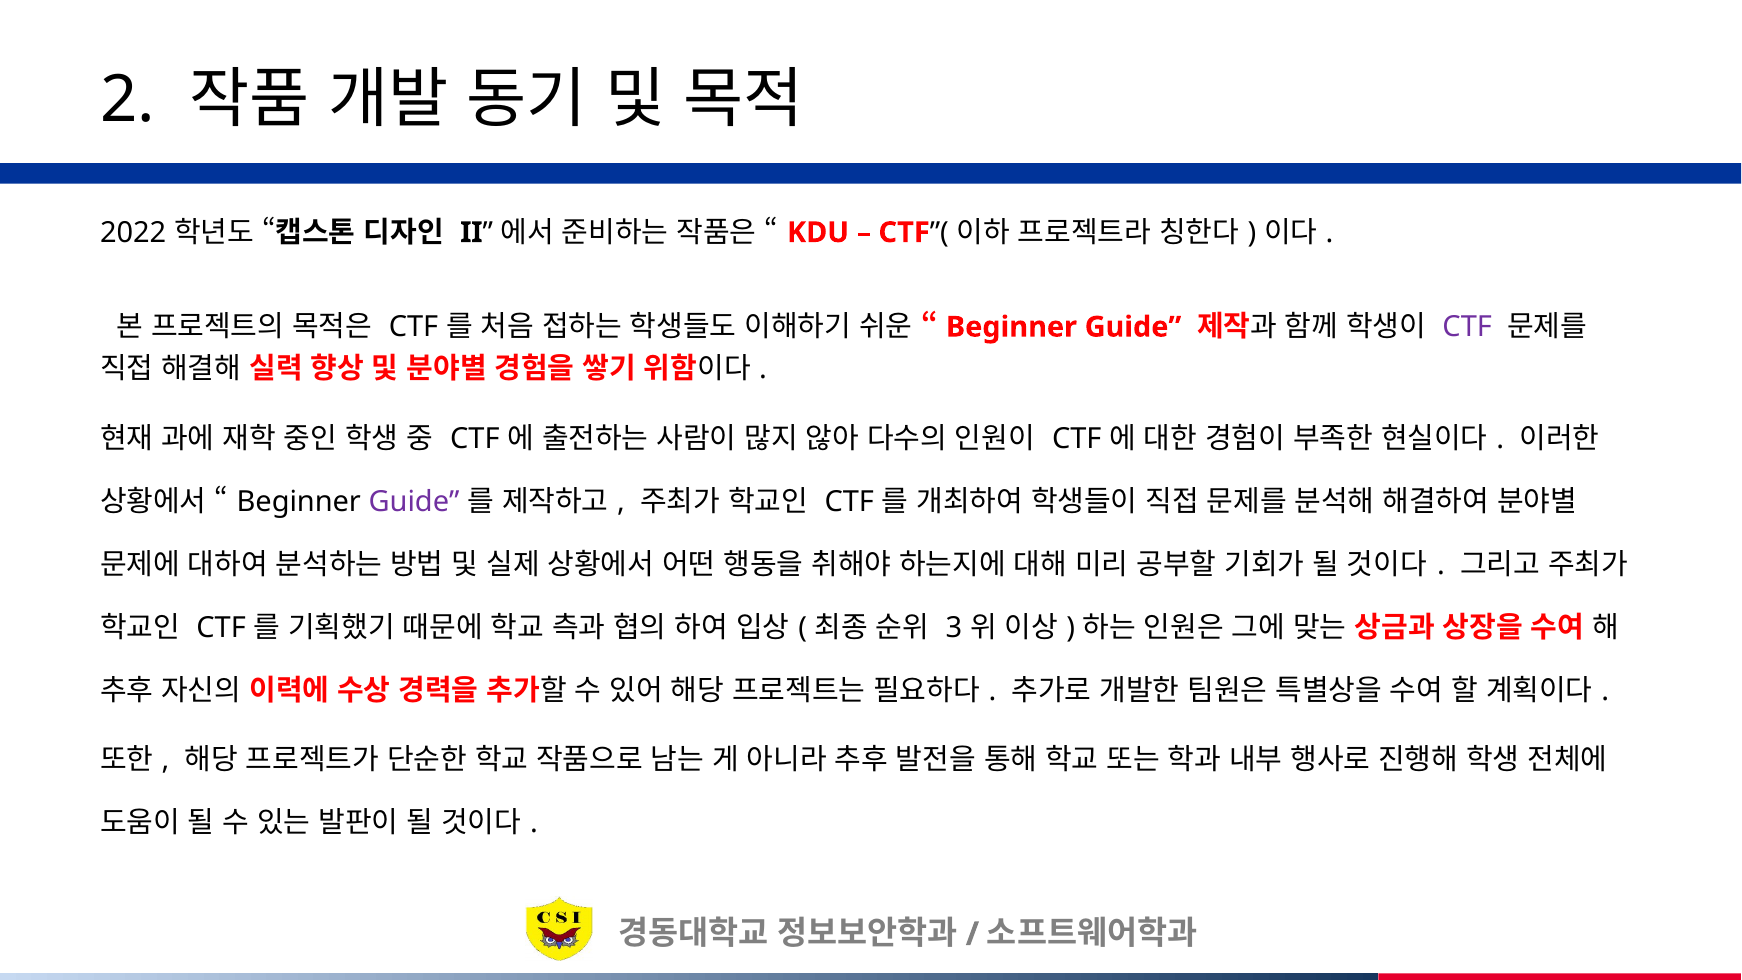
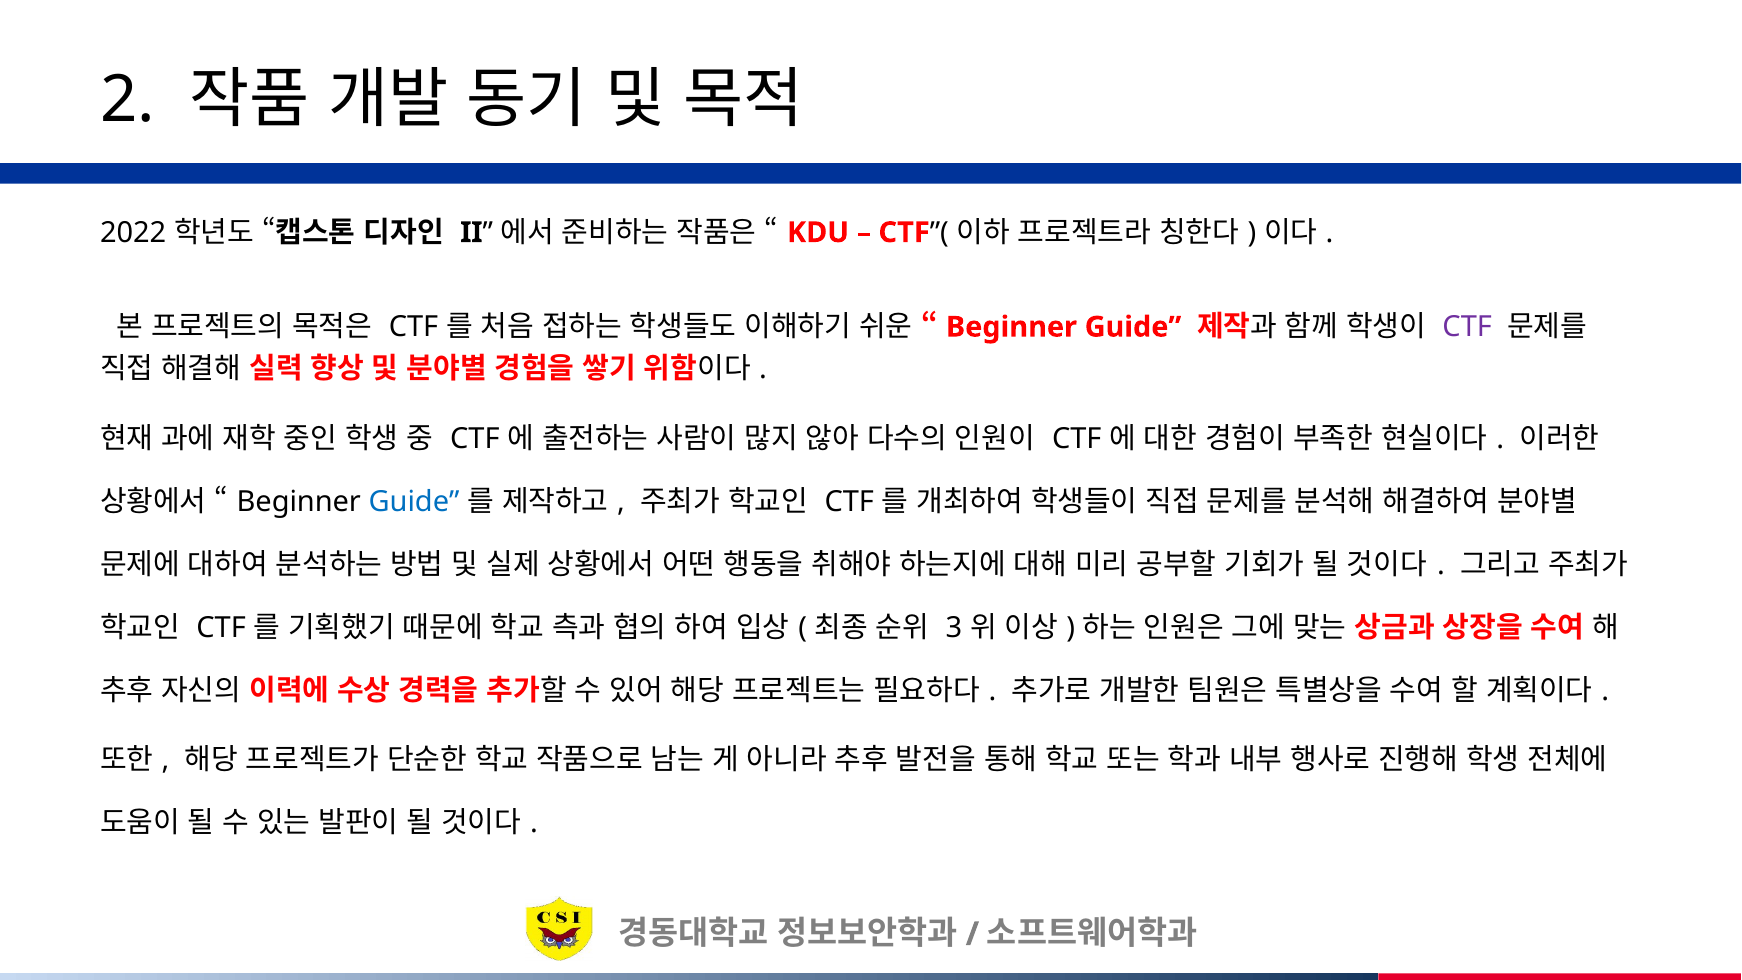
Guide at (414, 502) colour: purple -> blue
